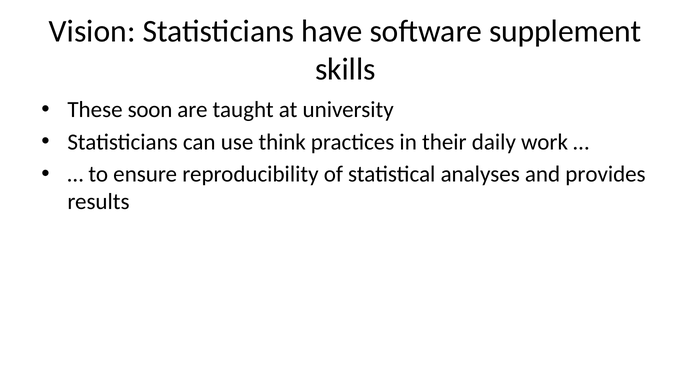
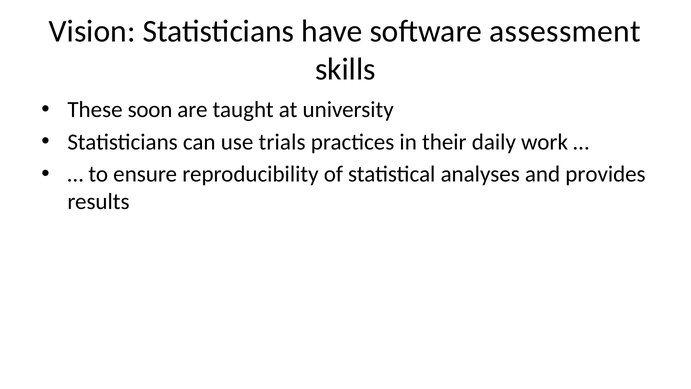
supplement: supplement -> assessment
think: think -> trials
